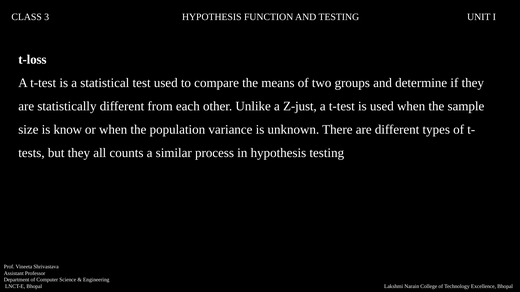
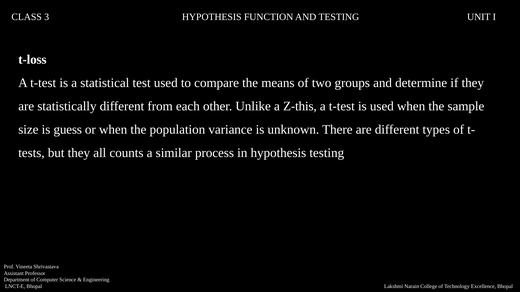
Z-just: Z-just -> Z-this
know: know -> guess
